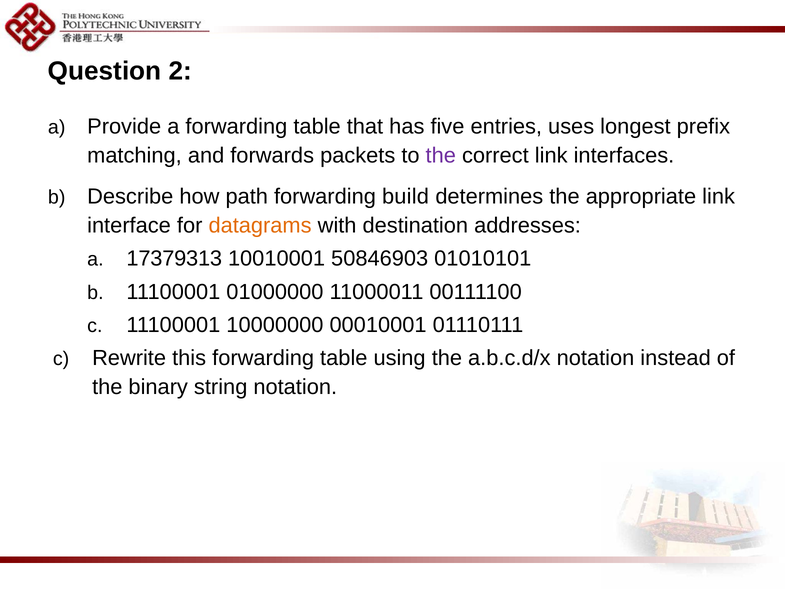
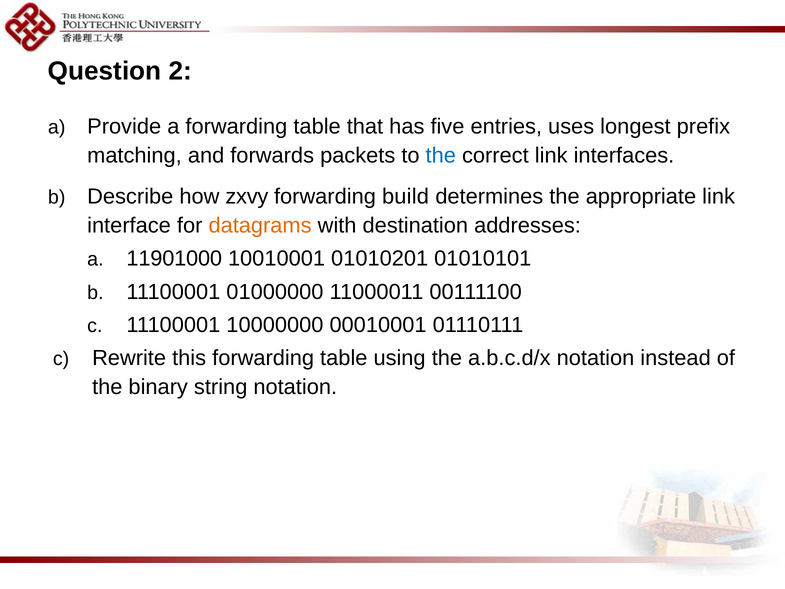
the at (441, 155) colour: purple -> blue
path: path -> zxvy
17379313: 17379313 -> 11901000
50846903: 50846903 -> 01010201
